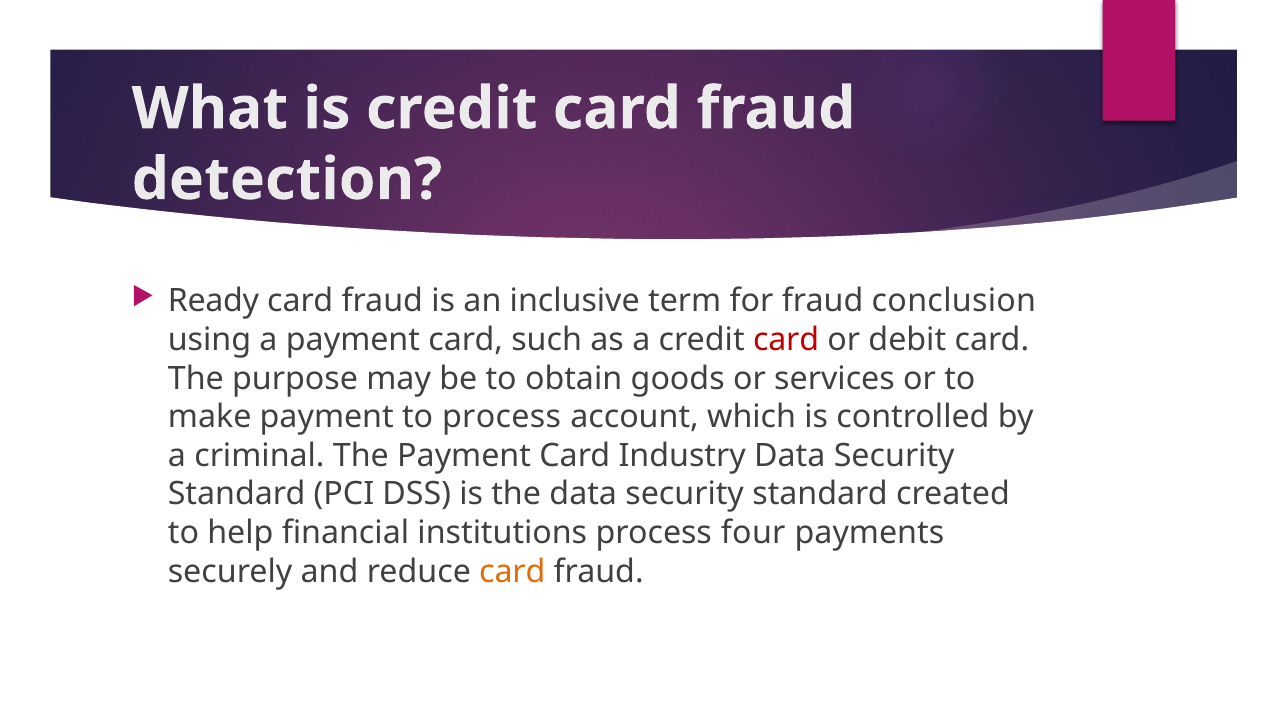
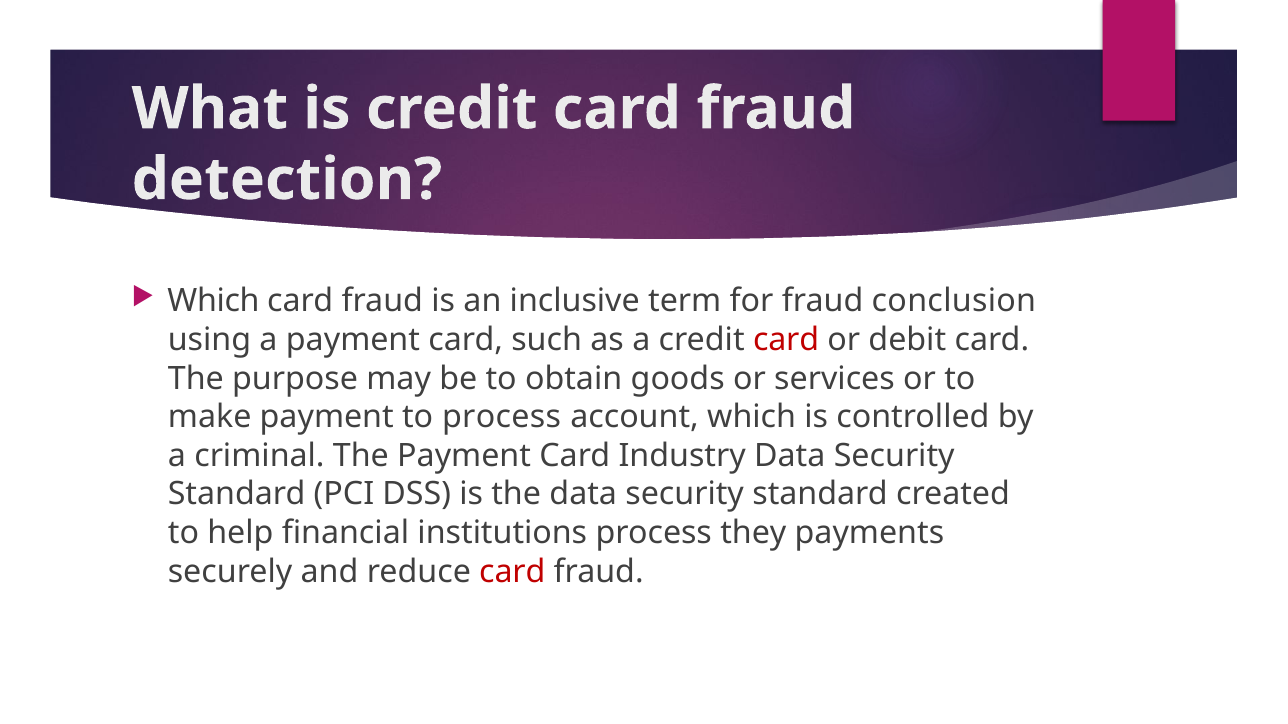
Ready at (214, 301): Ready -> Which
four: four -> they
card at (512, 572) colour: orange -> red
